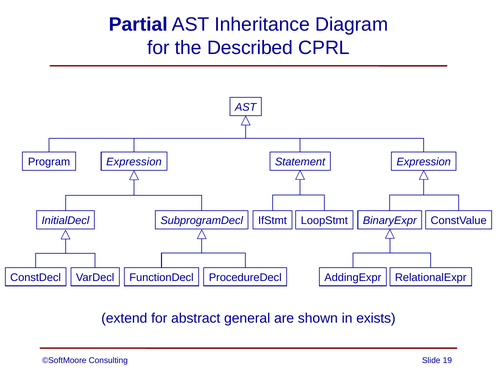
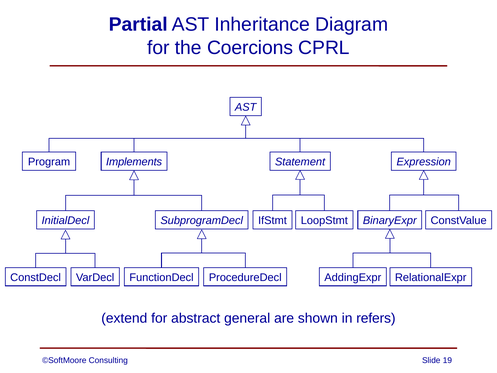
Described: Described -> Coercions
Program Expression: Expression -> Implements
exists: exists -> refers
